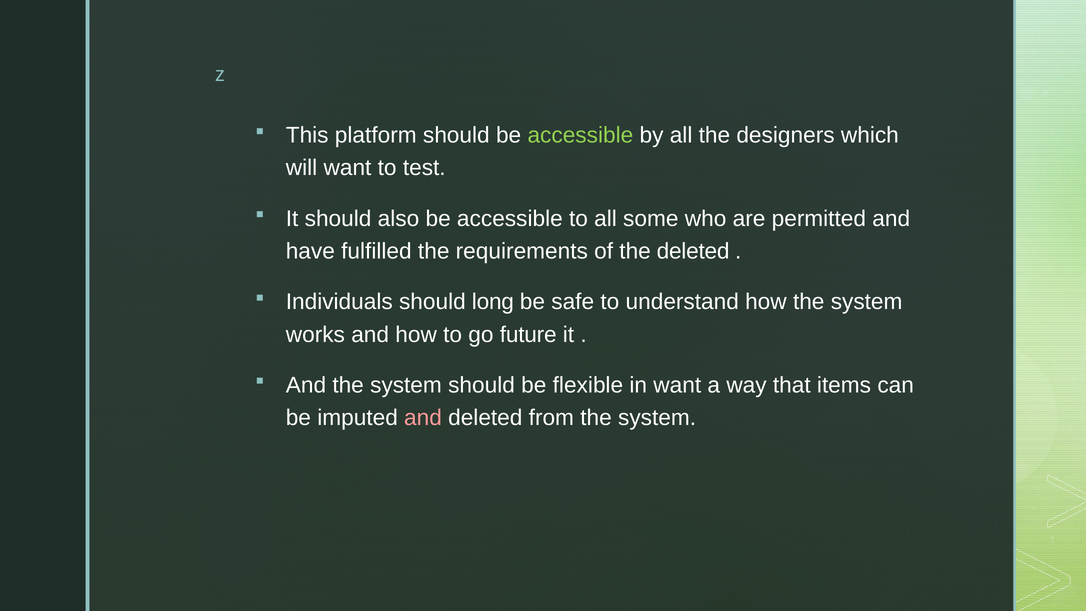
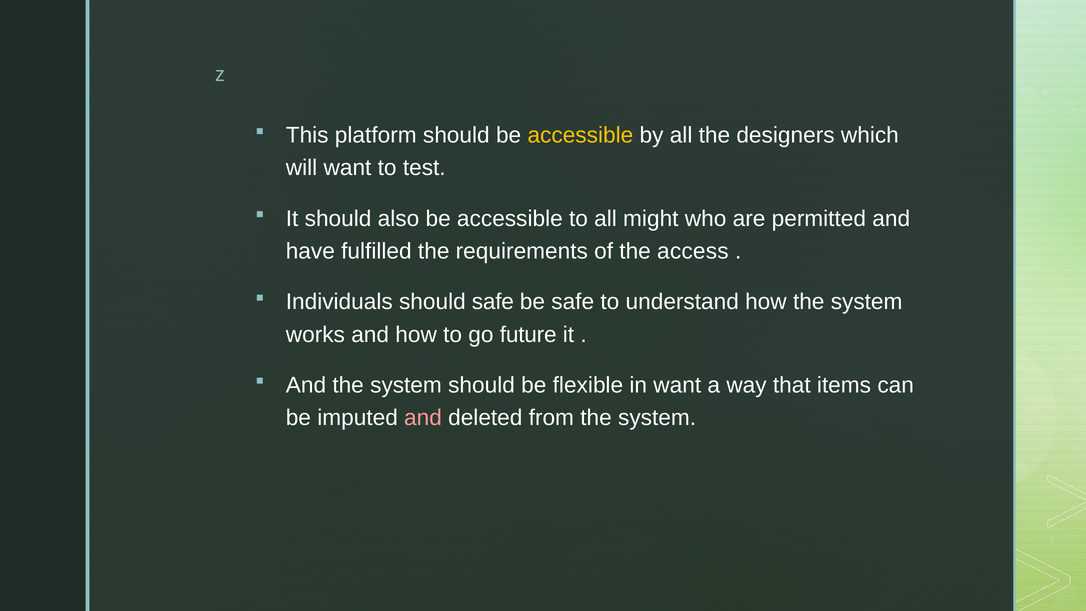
accessible at (580, 135) colour: light green -> yellow
some: some -> might
the deleted: deleted -> access
should long: long -> safe
